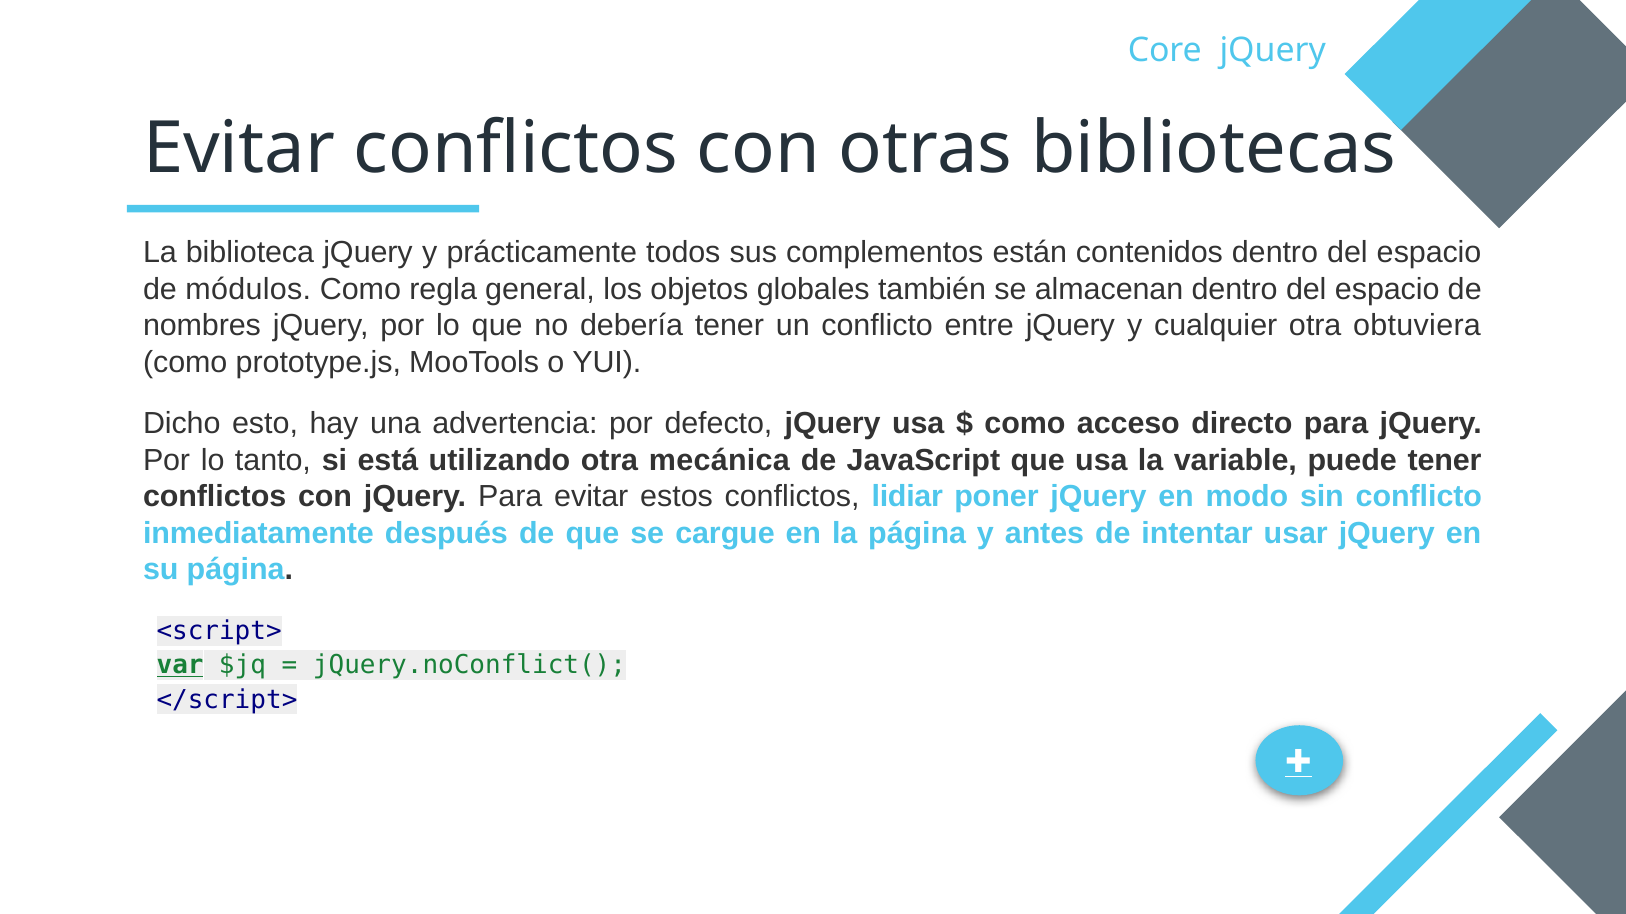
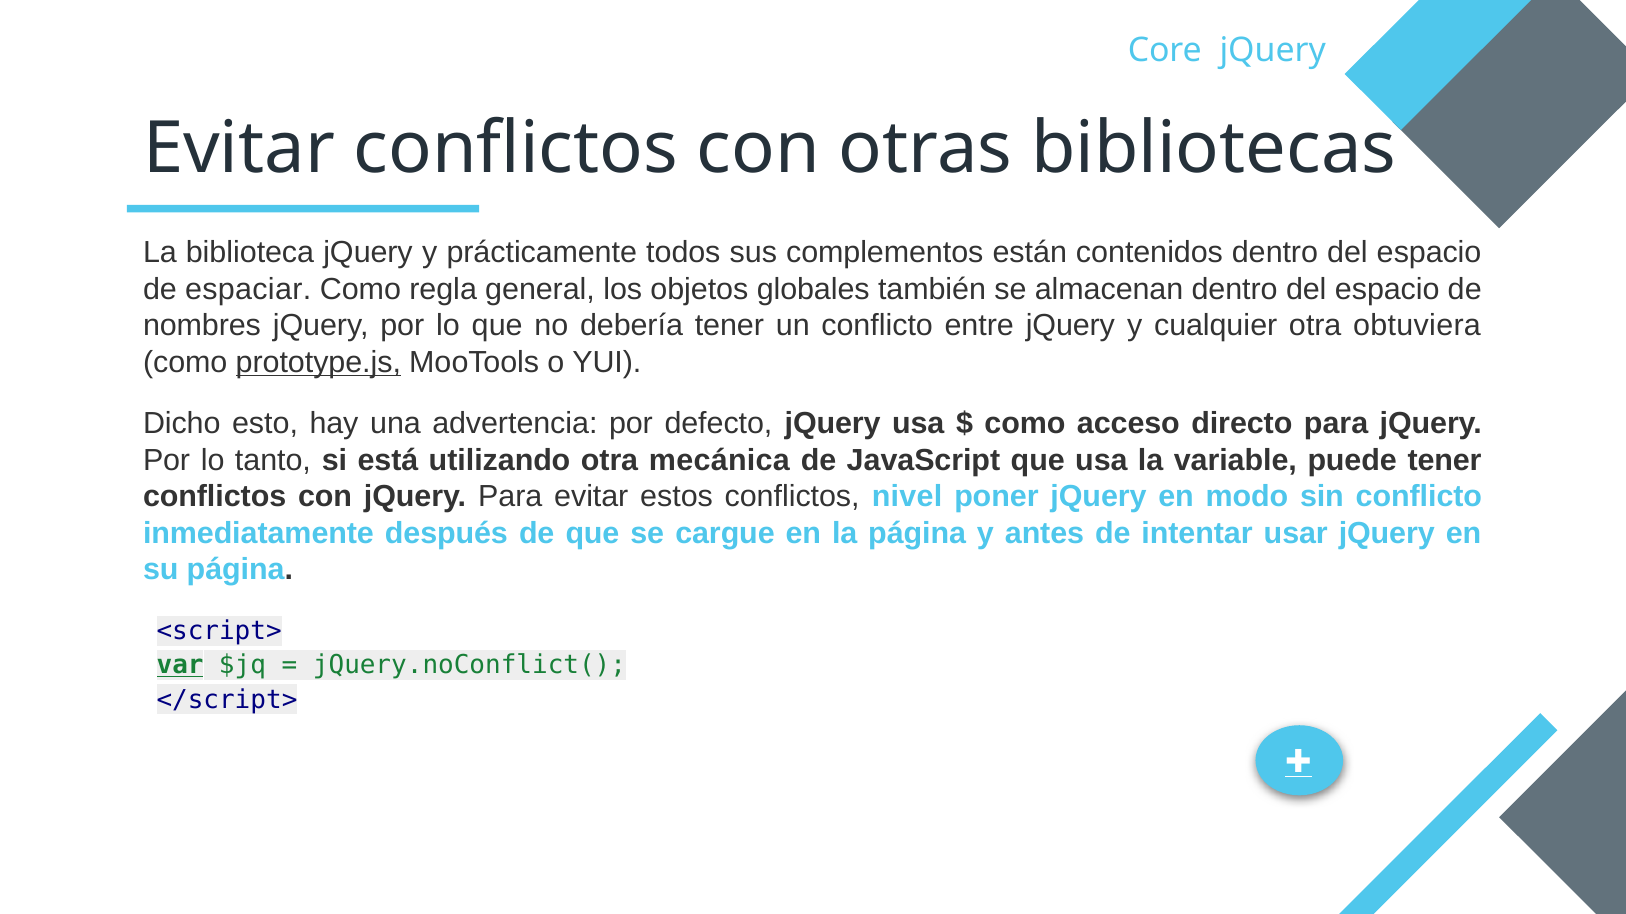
módulos: módulos -> espaciar
prototype.js underline: none -> present
lidiar: lidiar -> nivel
